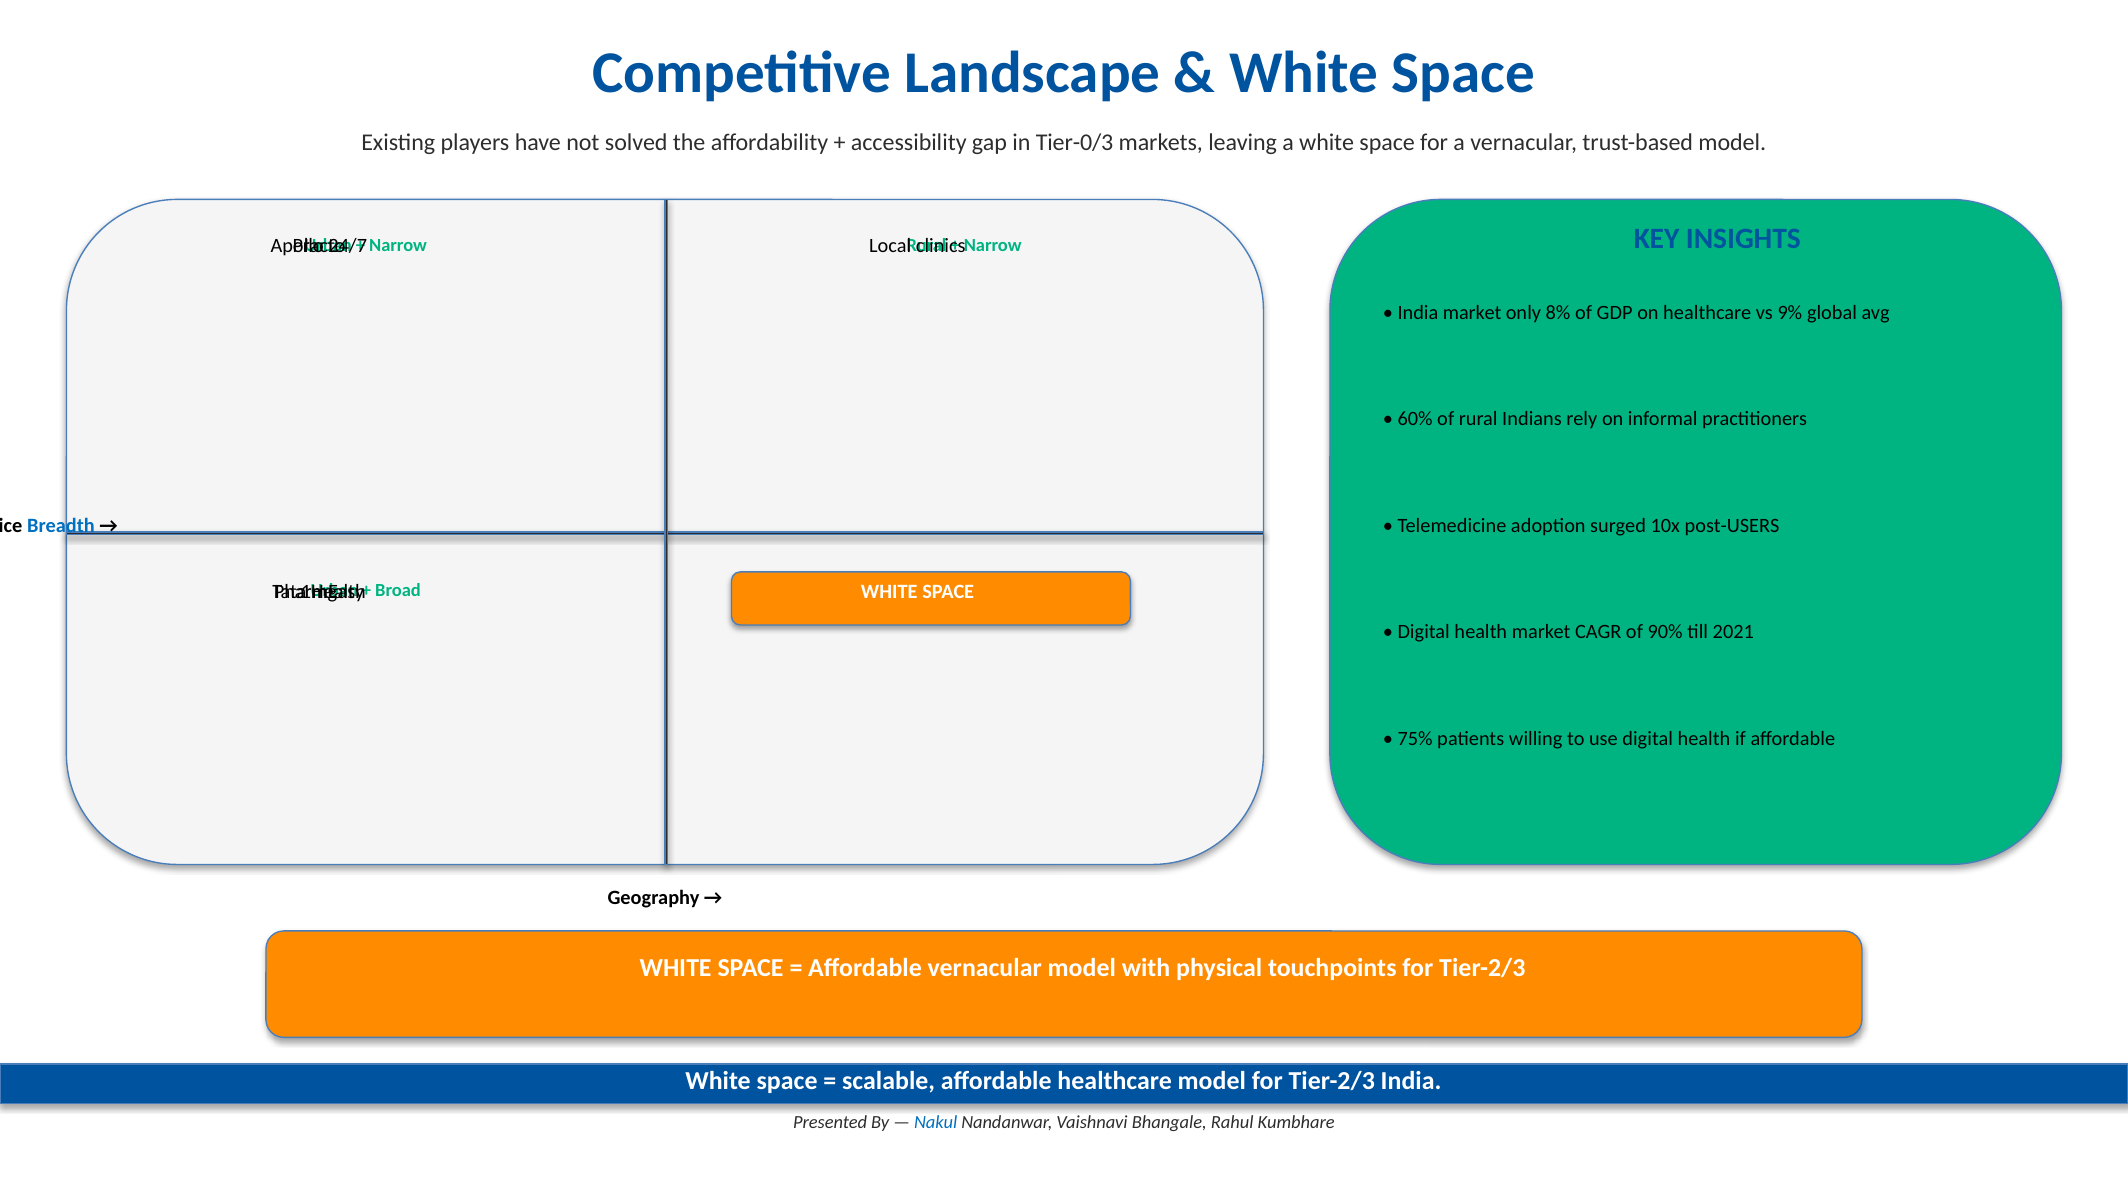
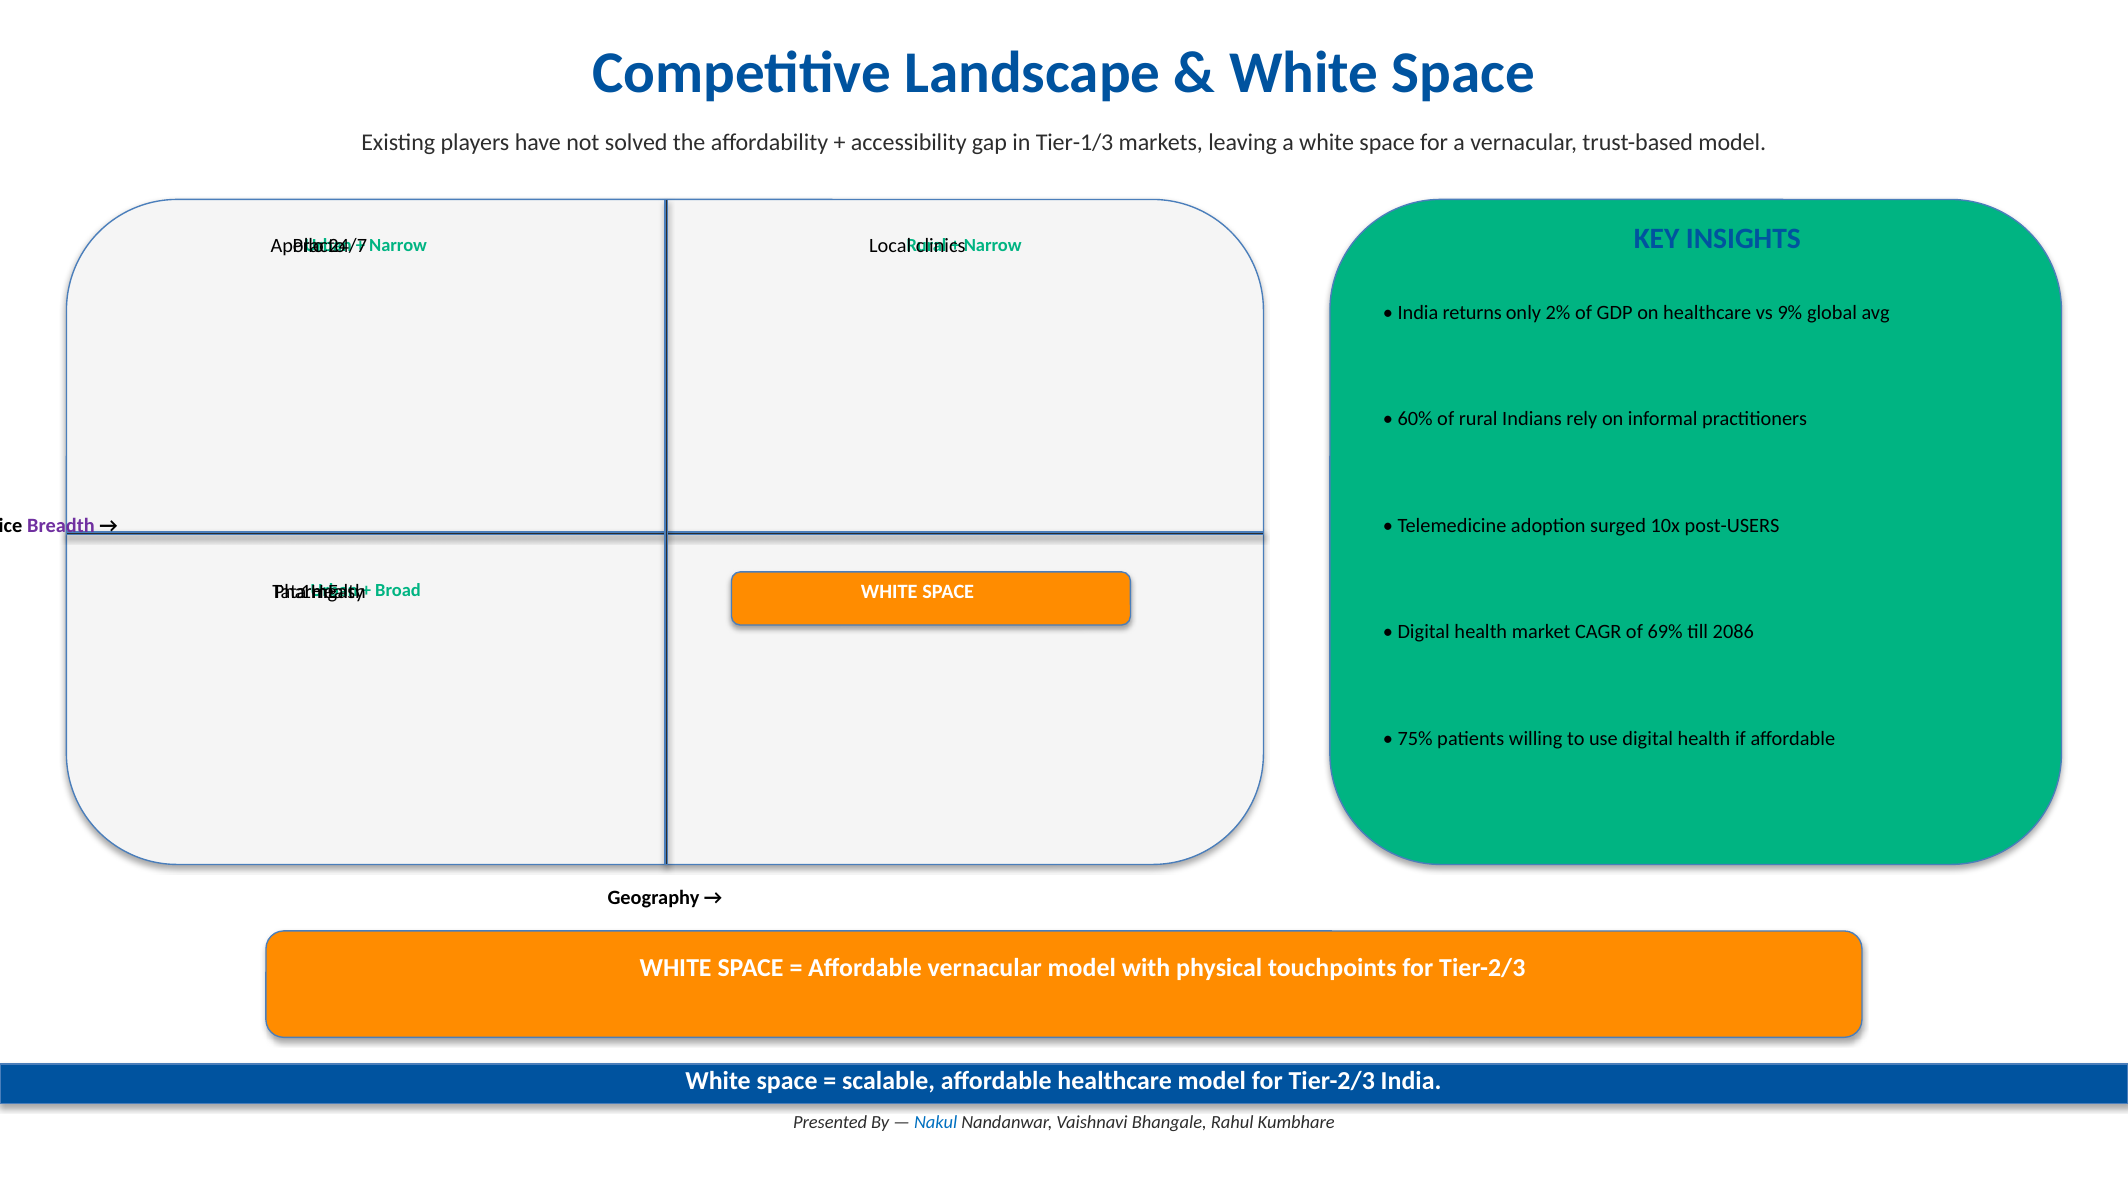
Tier-0/3: Tier-0/3 -> Tier-1/3
India market: market -> returns
8%: 8% -> 2%
Breadth colour: blue -> purple
90%: 90% -> 69%
2021: 2021 -> 2086
